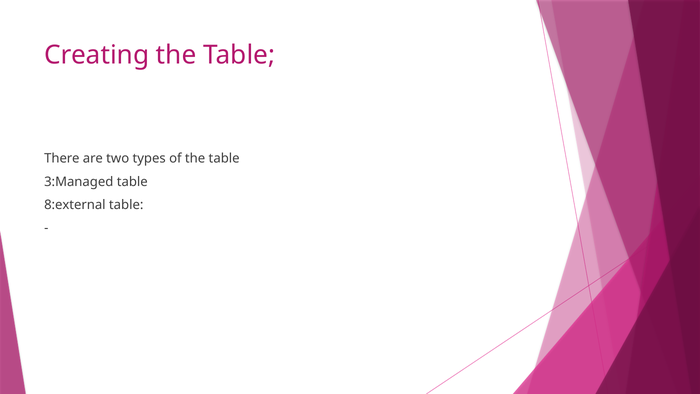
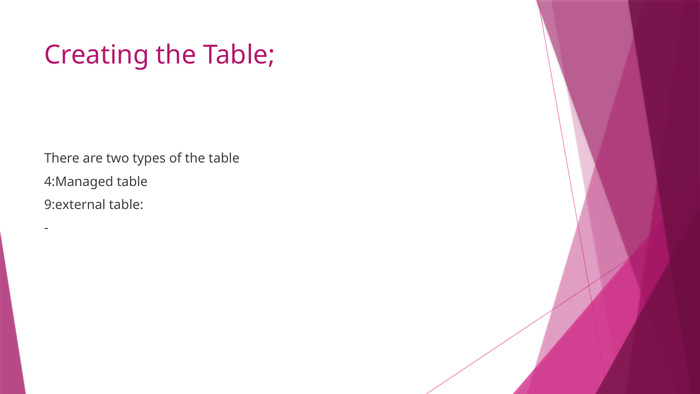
3:Managed: 3:Managed -> 4:Managed
8:external: 8:external -> 9:external
